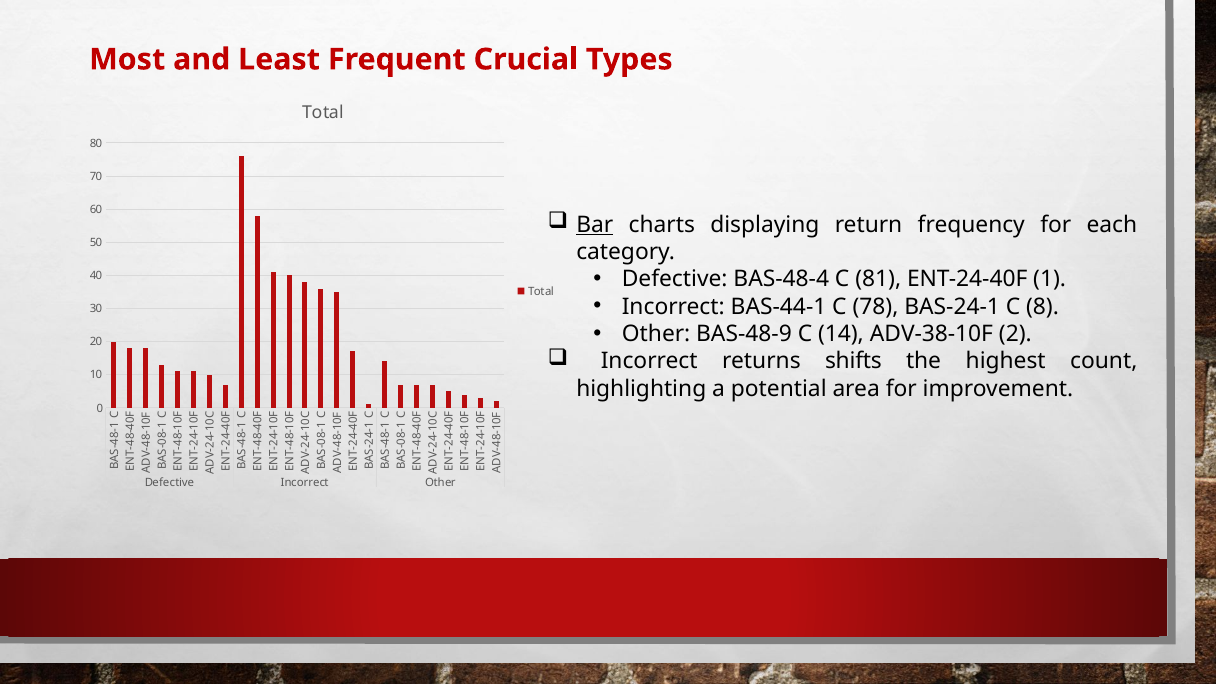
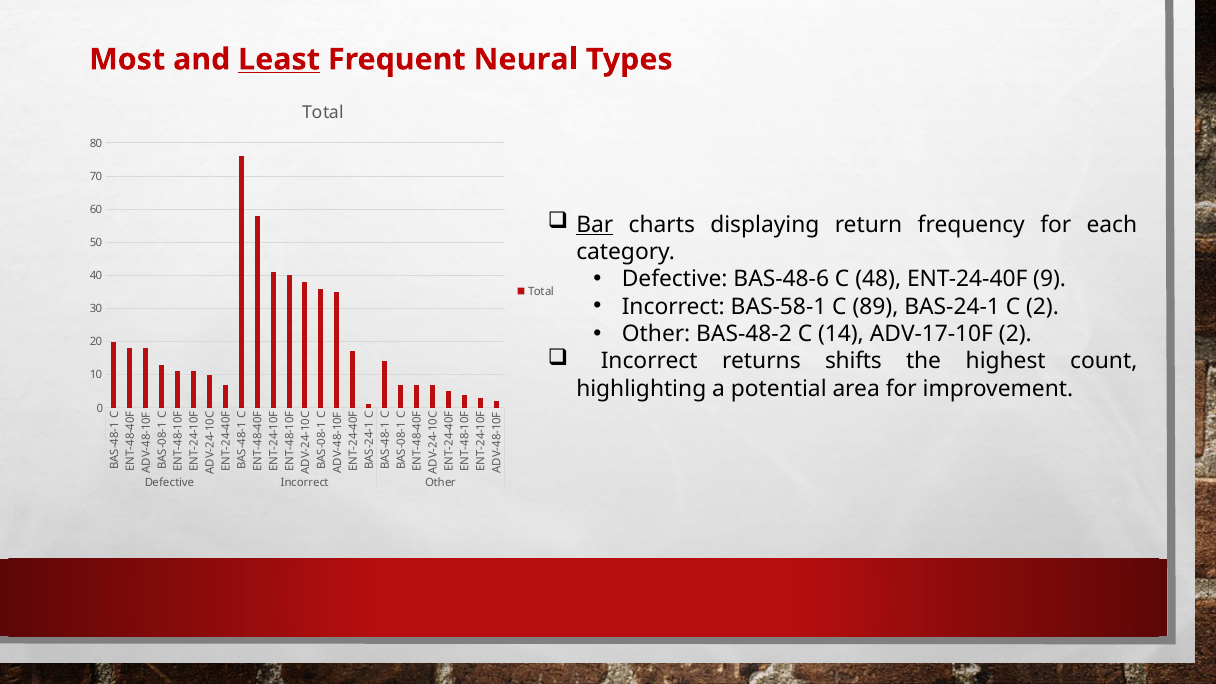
Least underline: none -> present
Crucial: Crucial -> Neural
BAS-48-4: BAS-48-4 -> BAS-48-6
81: 81 -> 48
ENT-24-40F 1: 1 -> 9
BAS-44-1: BAS-44-1 -> BAS-58-1
78: 78 -> 89
C 8: 8 -> 2
BAS-48-9: BAS-48-9 -> BAS-48-2
ADV-38-10F: ADV-38-10F -> ADV-17-10F
